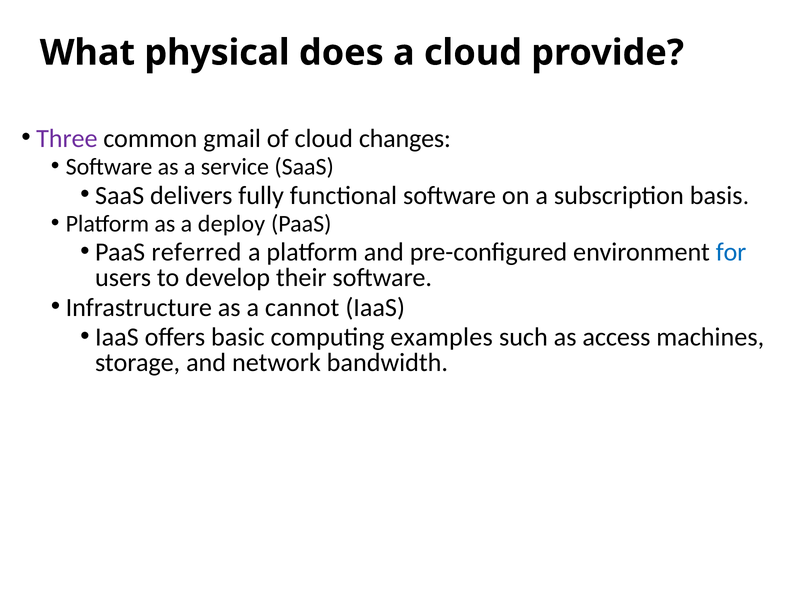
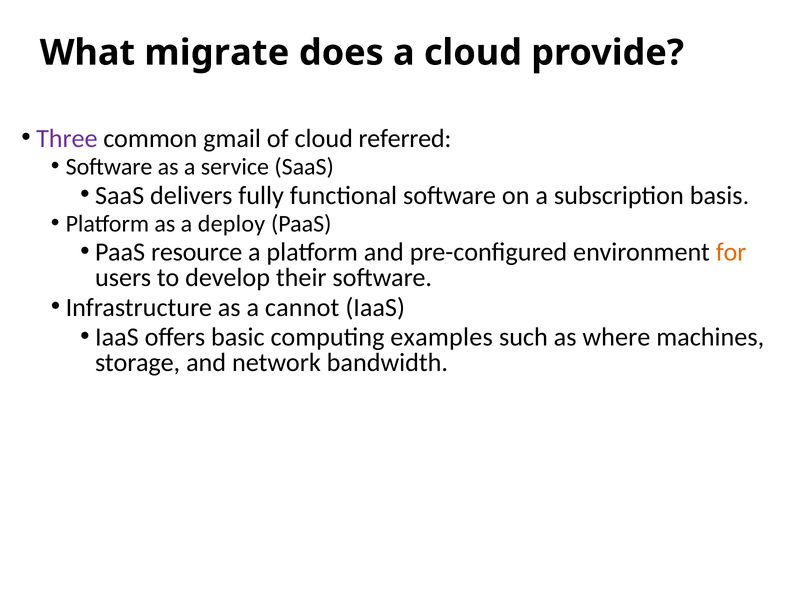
physical: physical -> migrate
changes: changes -> referred
referred: referred -> resource
for colour: blue -> orange
access: access -> where
